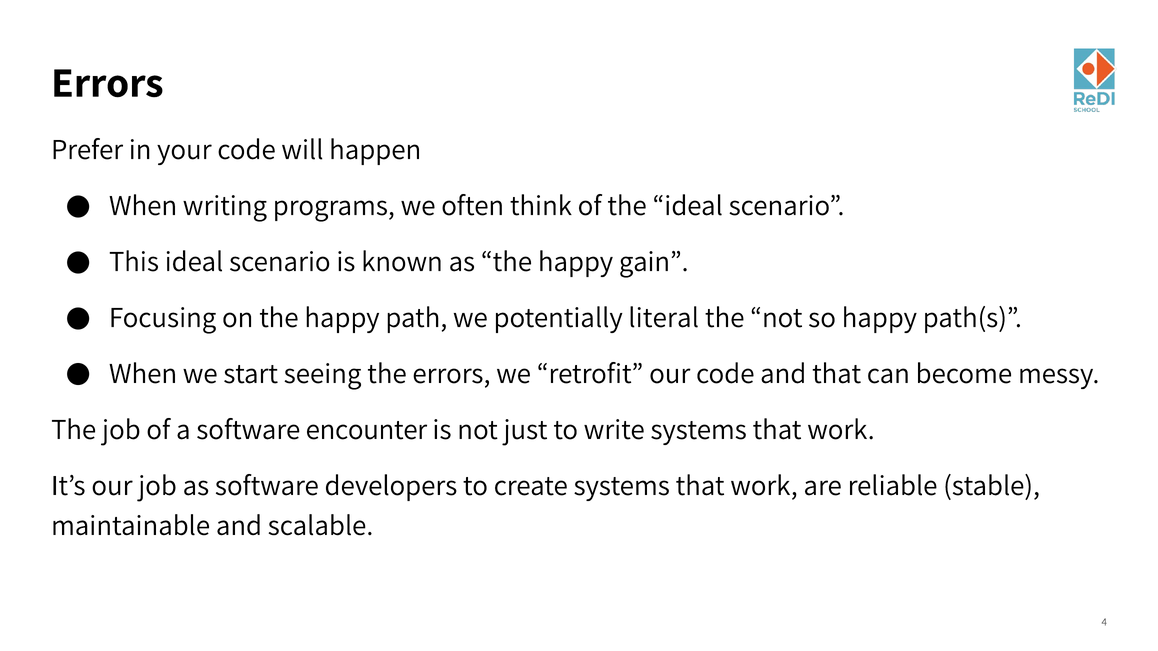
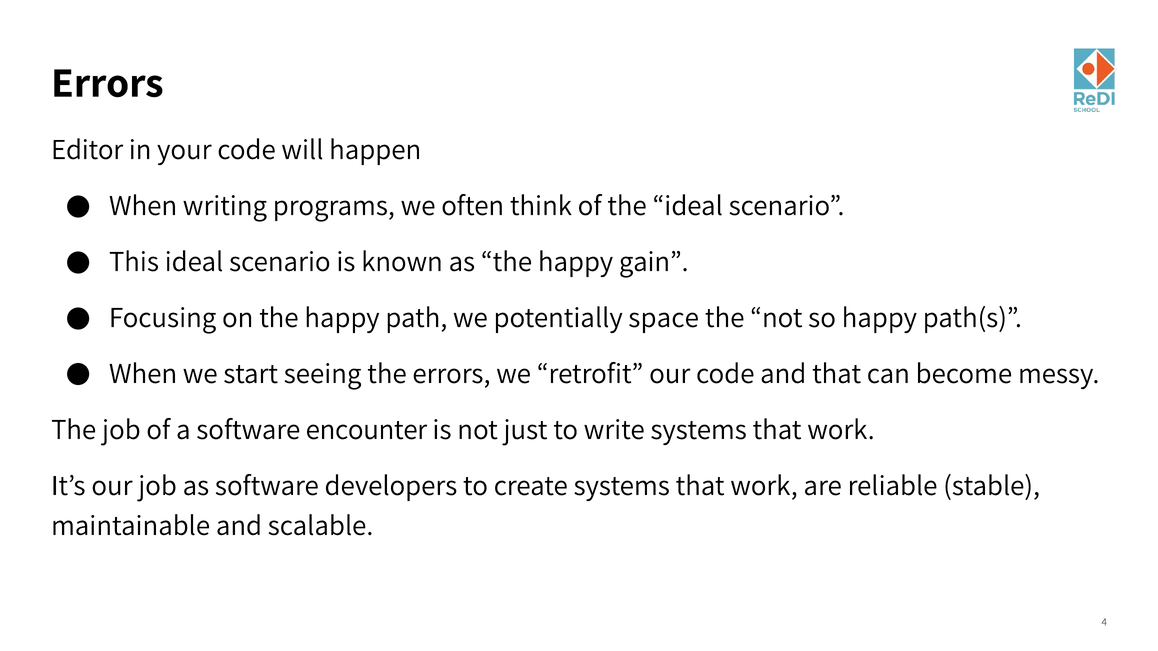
Prefer: Prefer -> Editor
literal: literal -> space
